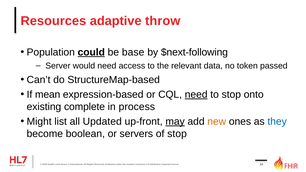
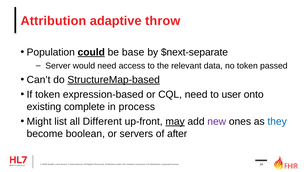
Resources at (53, 21): Resources -> Attribution
$next-following: $next-following -> $next-separate
StructureMap-based underline: none -> present
If mean: mean -> token
need at (196, 95) underline: present -> none
to stop: stop -> user
Updated: Updated -> Different
new colour: orange -> purple
of stop: stop -> after
